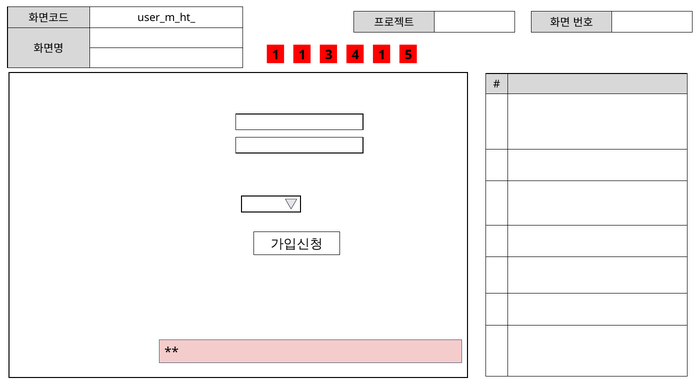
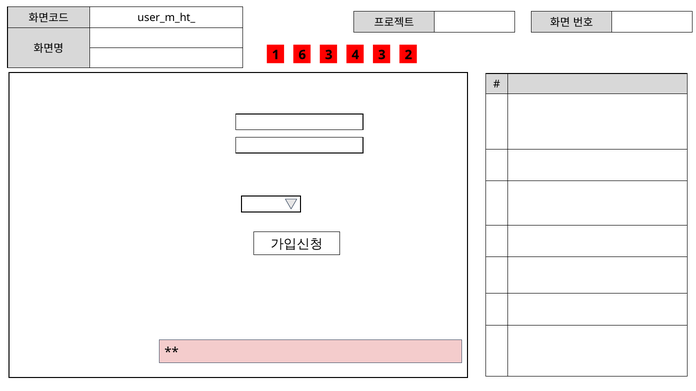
1 1: 1 -> 6
4 1: 1 -> 3
5: 5 -> 2
